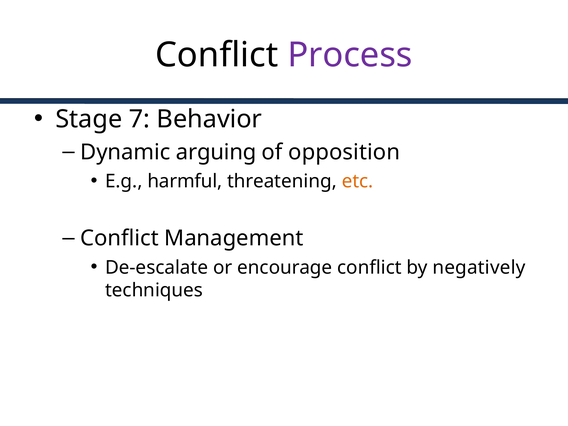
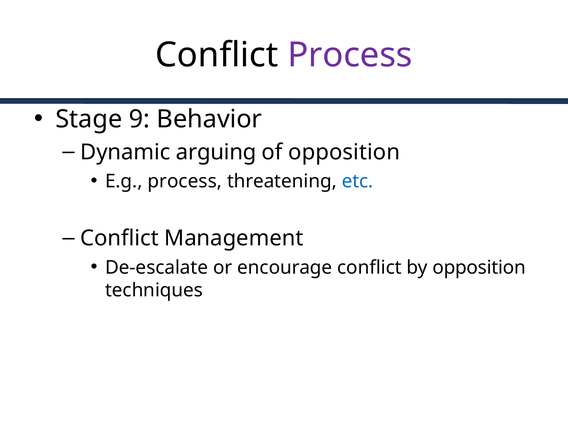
7: 7 -> 9
E.g harmful: harmful -> process
etc colour: orange -> blue
by negatively: negatively -> opposition
